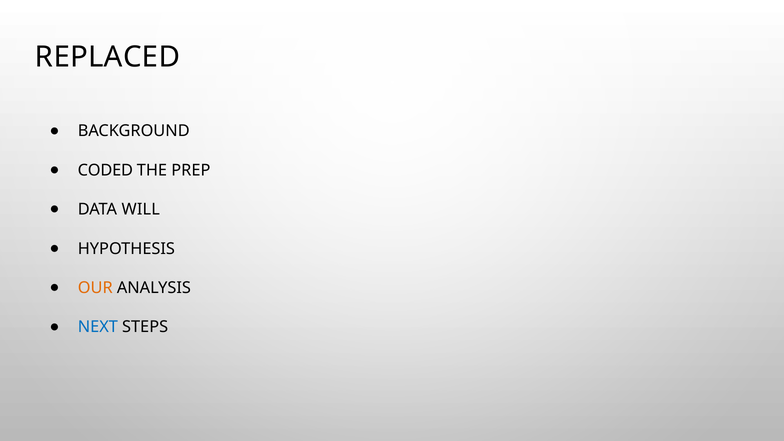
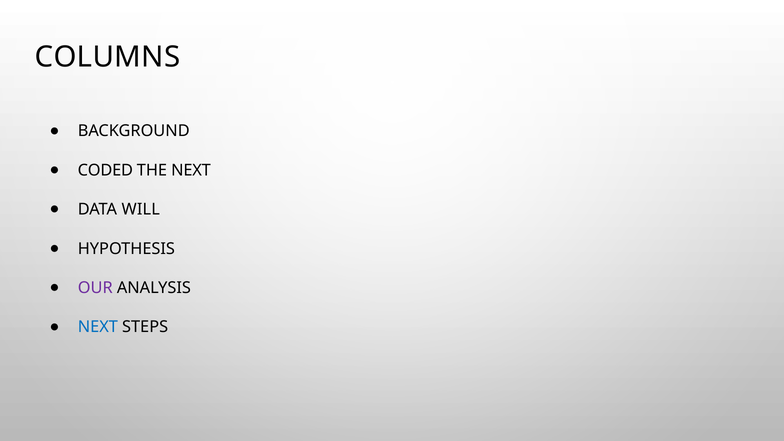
REPLACED: REPLACED -> COLUMNS
THE PREP: PREP -> NEXT
OUR colour: orange -> purple
